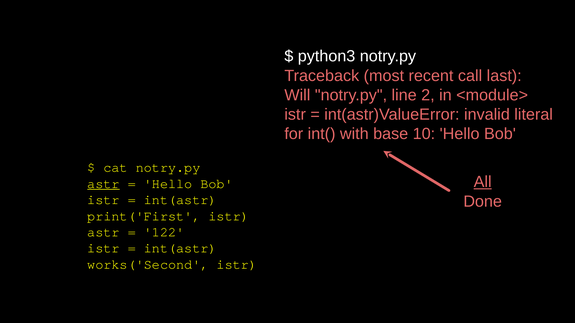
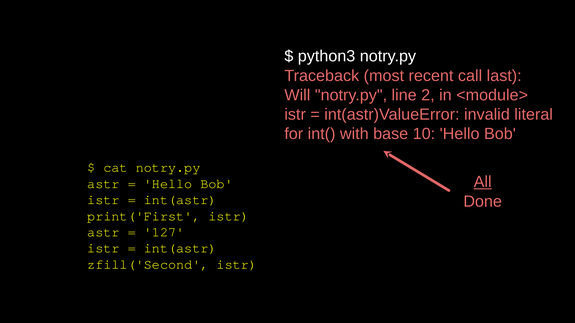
astr at (103, 184) underline: present -> none
122: 122 -> 127
works('Second: works('Second -> zfill('Second
